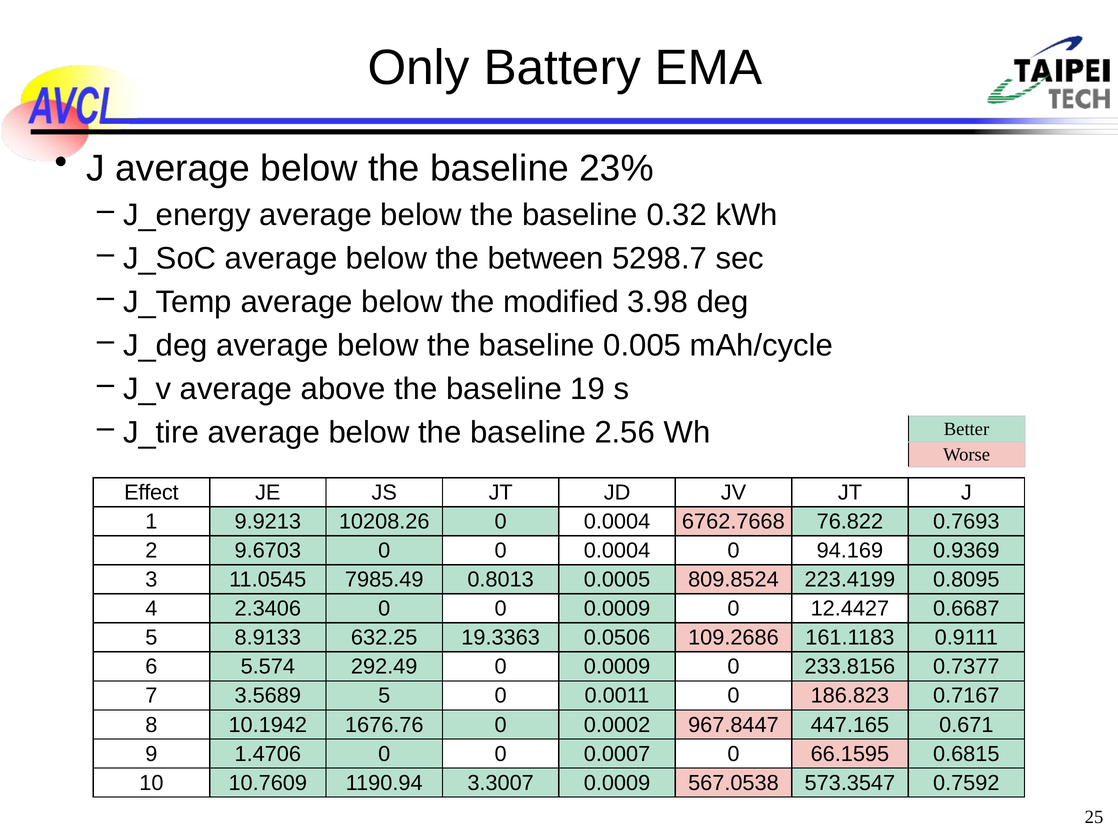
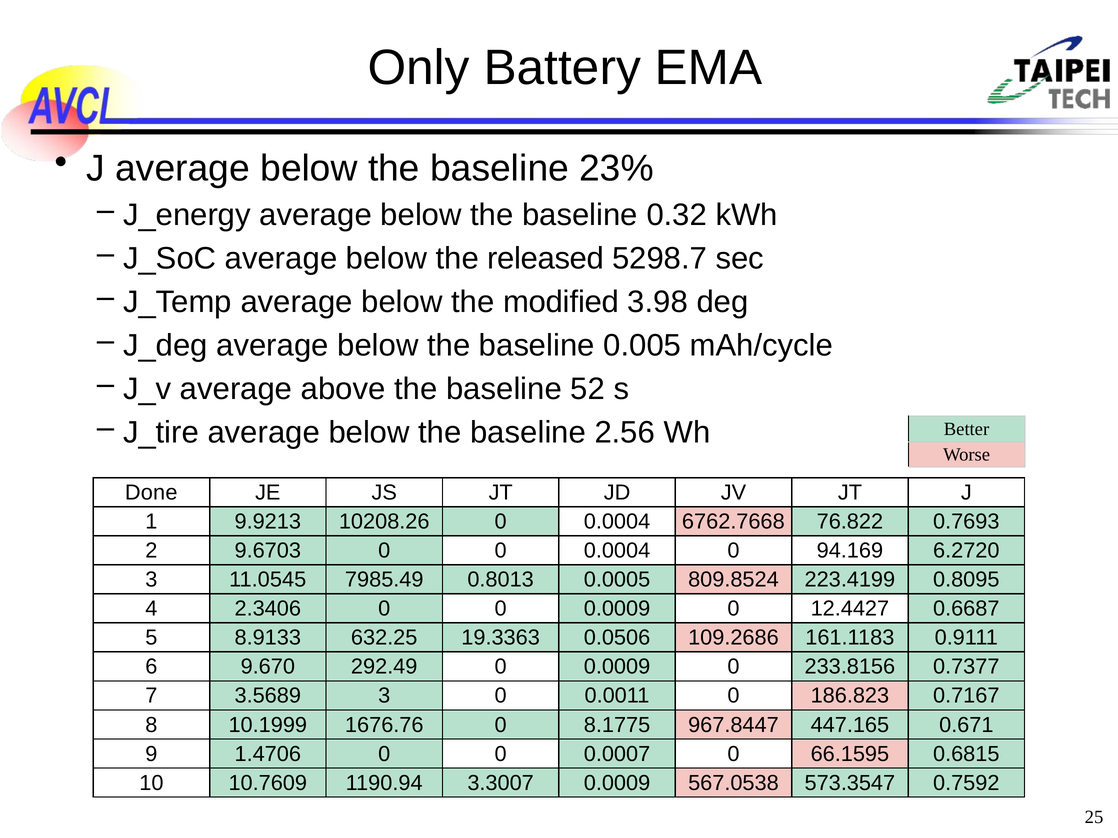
between: between -> released
19: 19 -> 52
Effect: Effect -> Done
0.9369: 0.9369 -> 6.2720
5.574: 5.574 -> 9.670
3.5689 5: 5 -> 3
10.1942: 10.1942 -> 10.1999
0.0002: 0.0002 -> 8.1775
